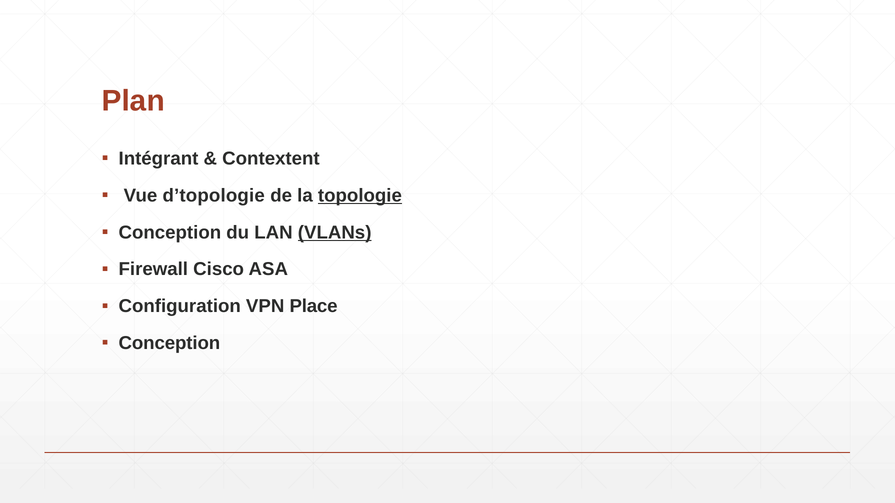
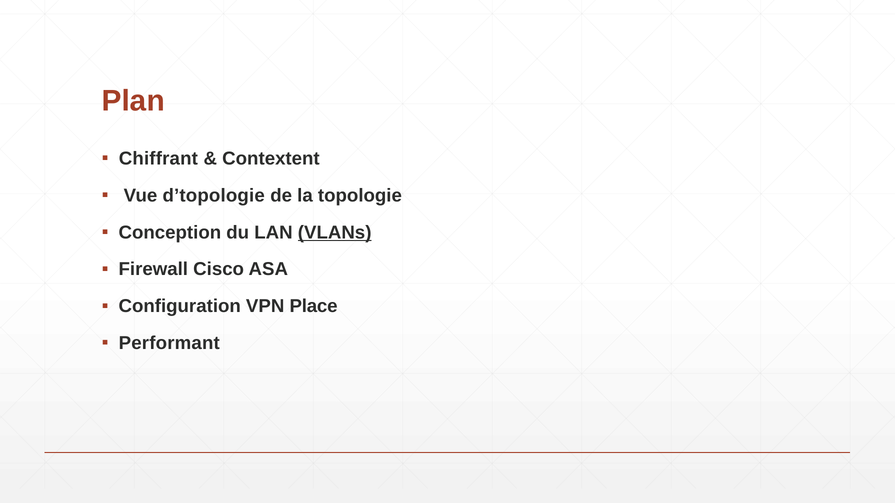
Intégrant: Intégrant -> Chiffrant
topologie underline: present -> none
Conception at (169, 343): Conception -> Performant
